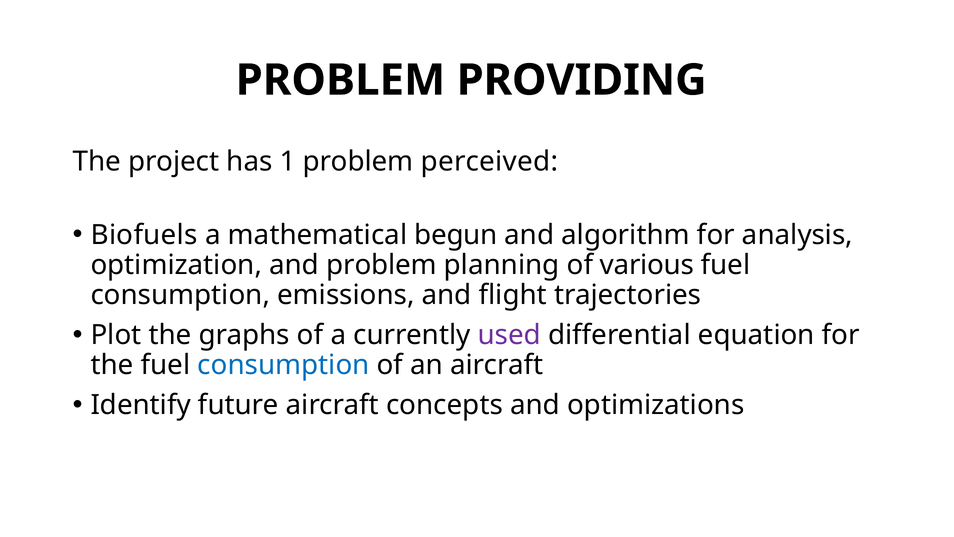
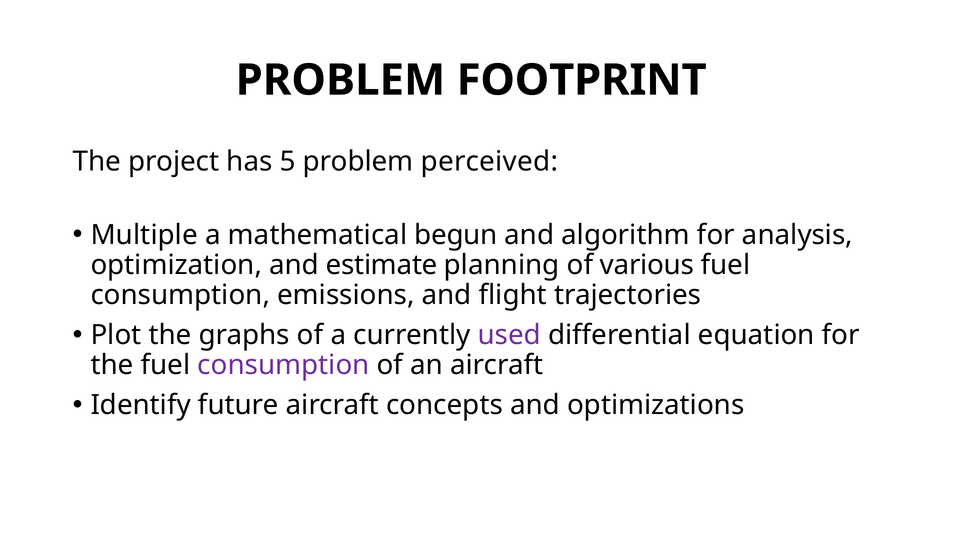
PROVIDING: PROVIDING -> FOOTPRINT
1: 1 -> 5
Biofuels: Biofuels -> Multiple
and problem: problem -> estimate
consumption at (283, 365) colour: blue -> purple
